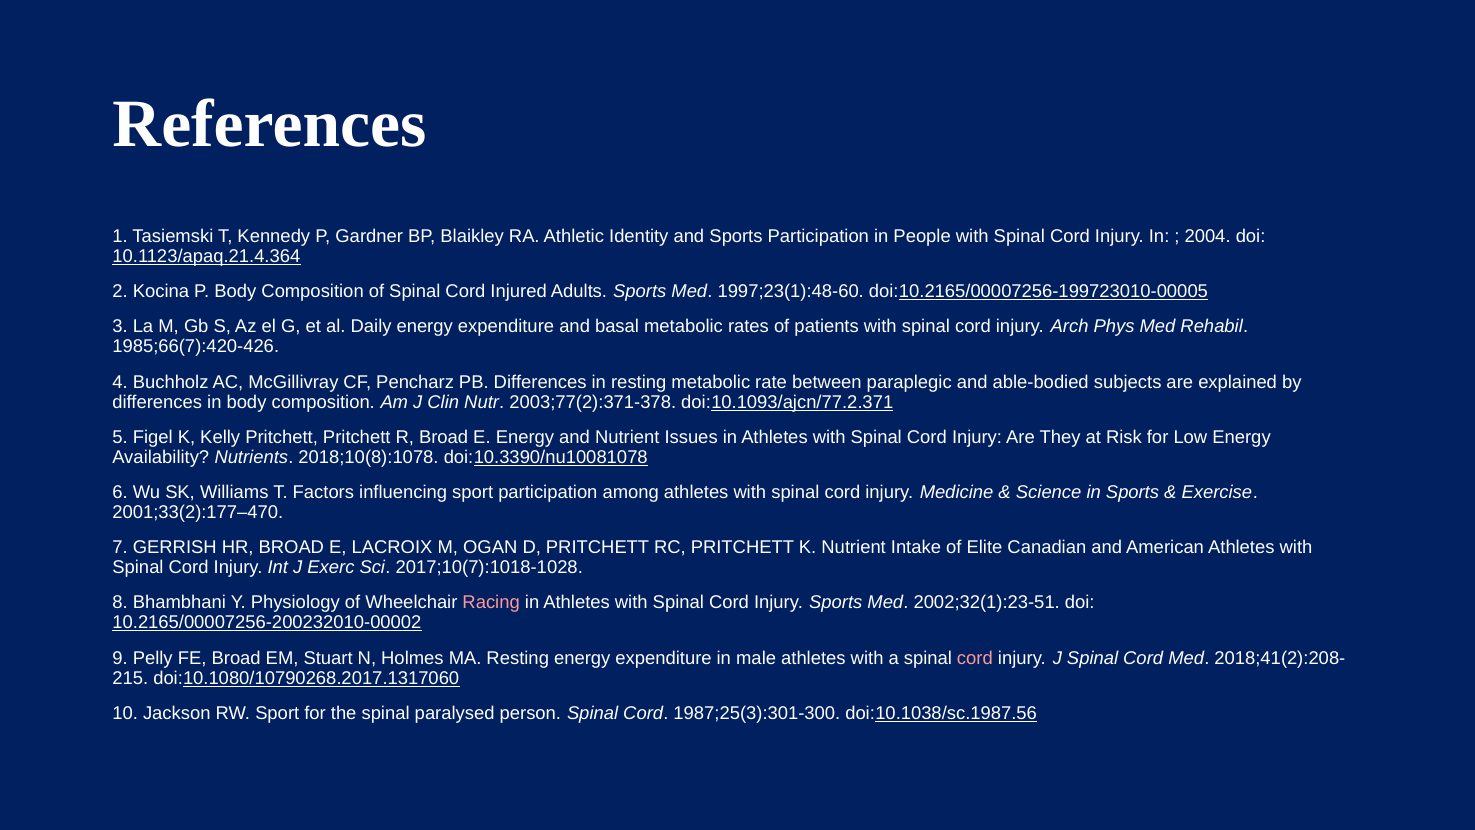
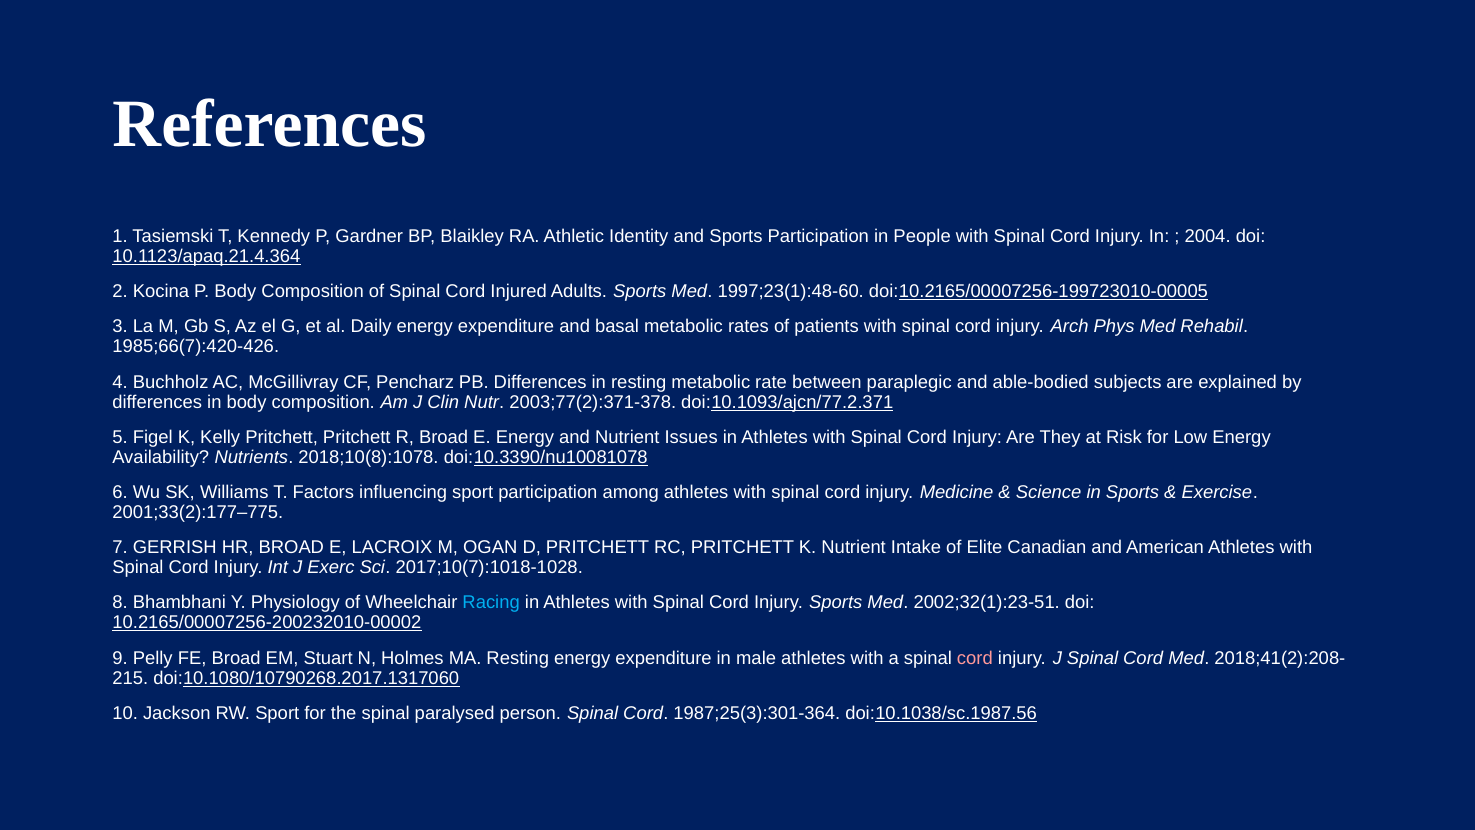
2001;33(2):177–470: 2001;33(2):177–470 -> 2001;33(2):177–775
Racing colour: pink -> light blue
1987;25(3):301-300: 1987;25(3):301-300 -> 1987;25(3):301-364
